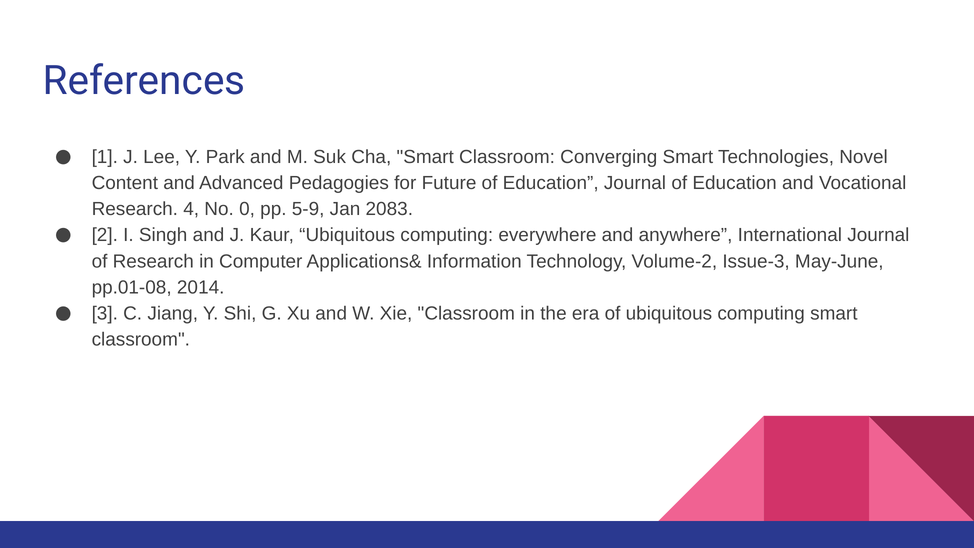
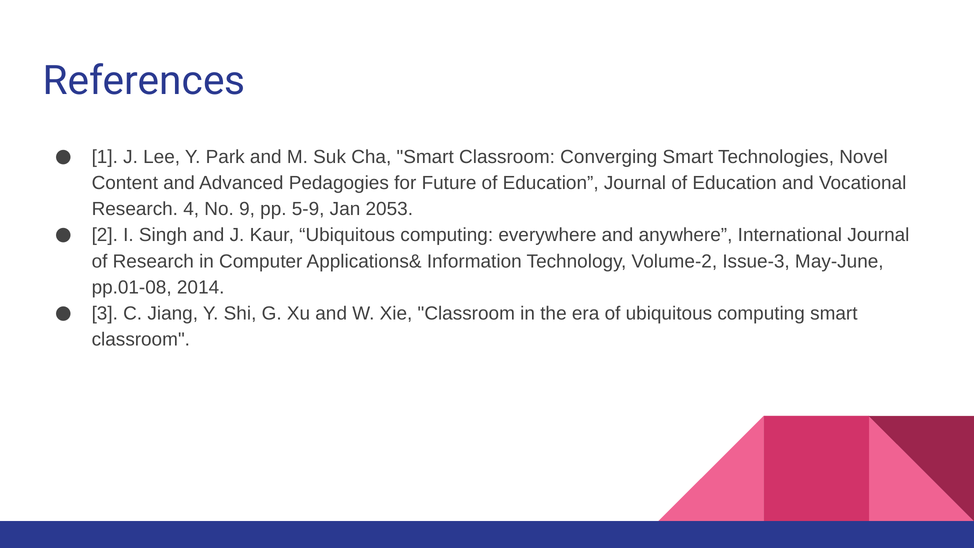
0: 0 -> 9
2083: 2083 -> 2053
